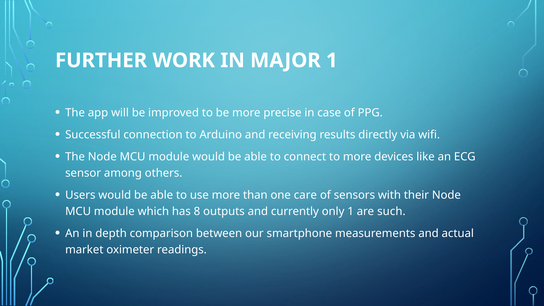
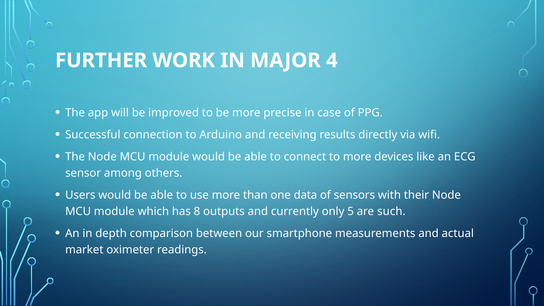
MAJOR 1: 1 -> 4
care: care -> data
only 1: 1 -> 5
